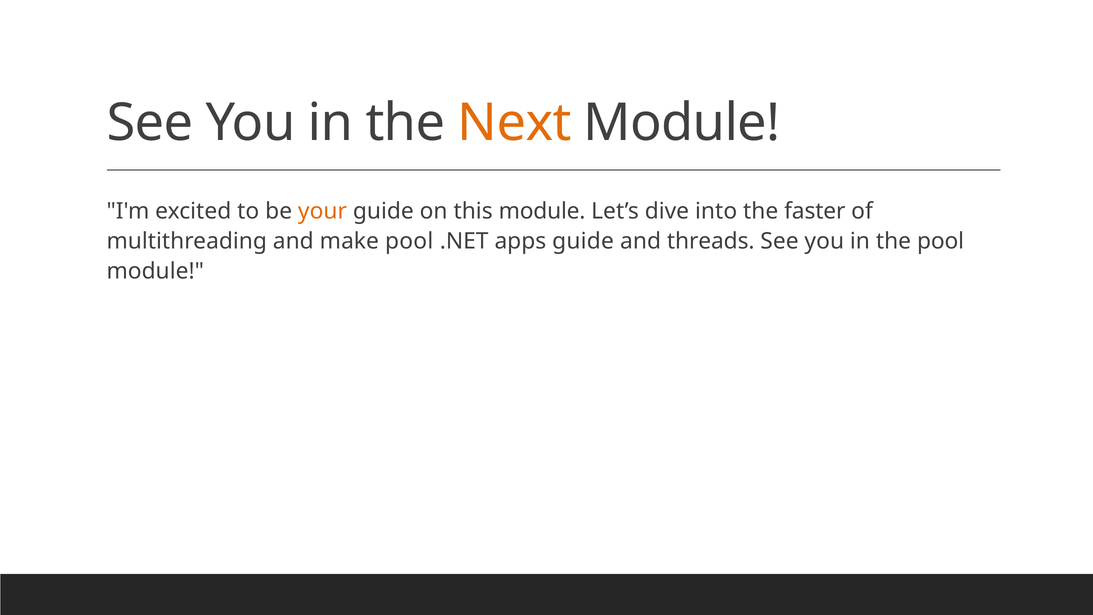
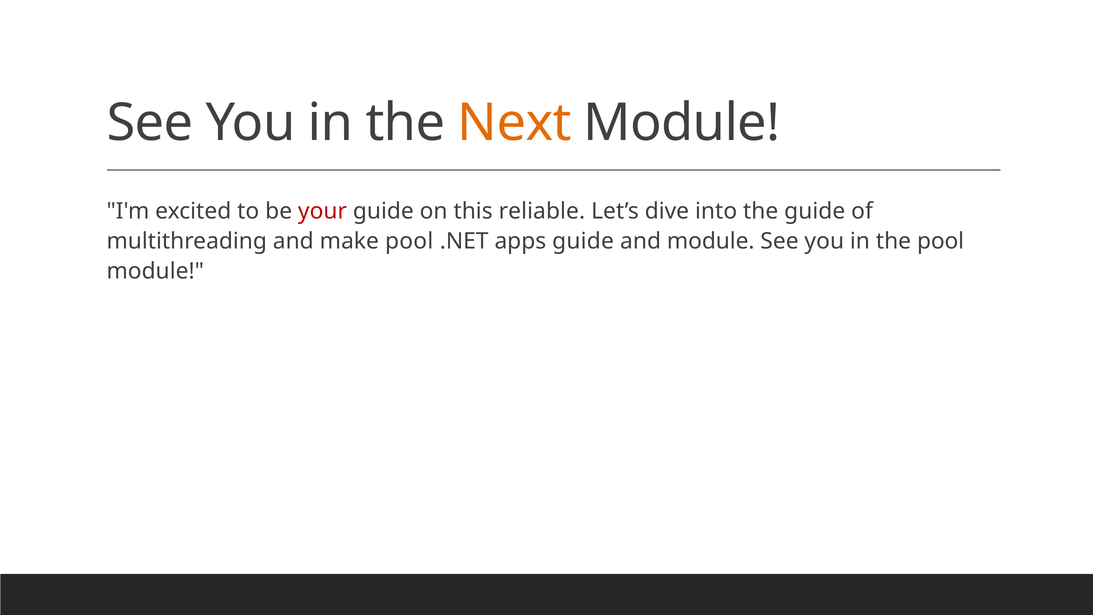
your colour: orange -> red
this module: module -> reliable
the faster: faster -> guide
and threads: threads -> module
